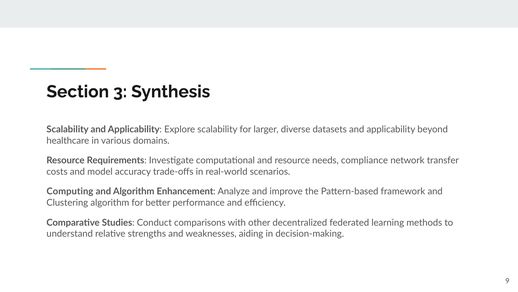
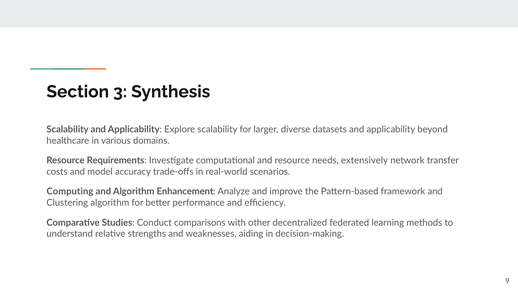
compliance: compliance -> extensively
